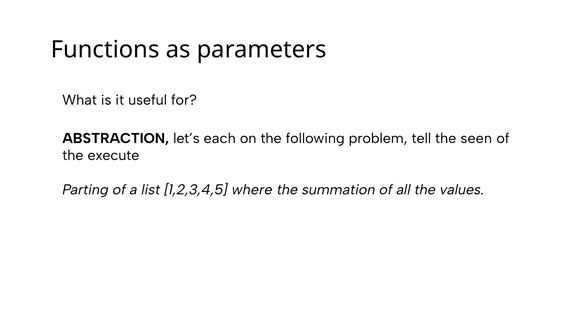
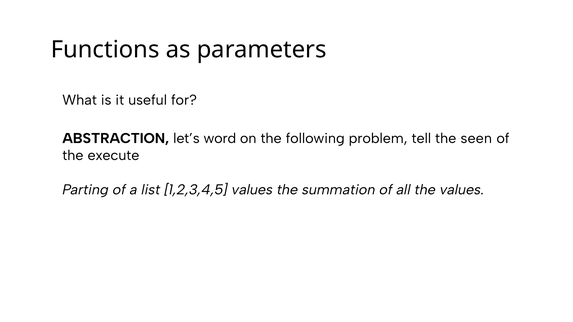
each: each -> word
1,2,3,4,5 where: where -> values
